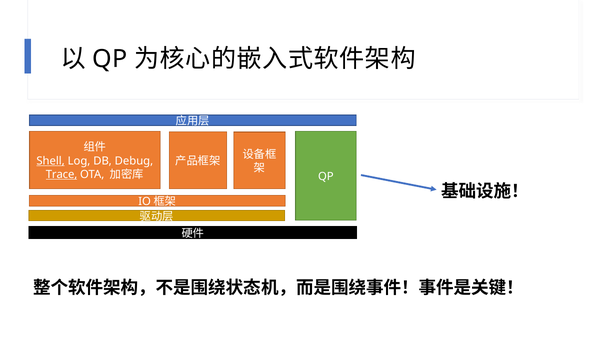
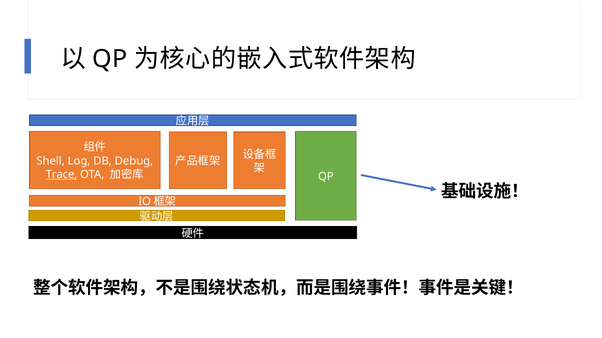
Shell underline: present -> none
